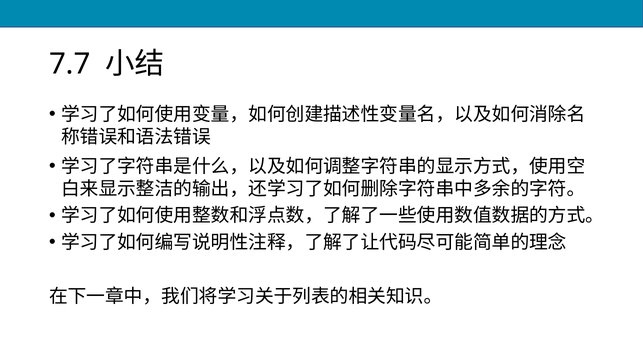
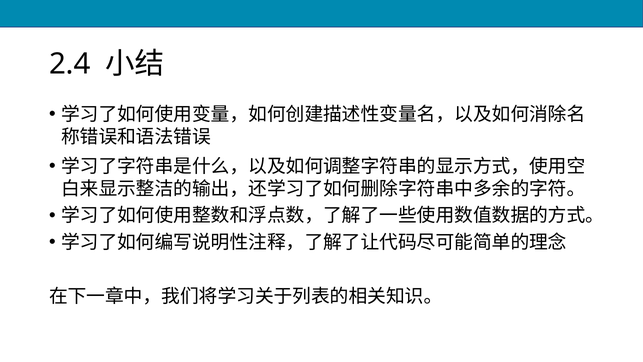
7.7: 7.7 -> 2.4
